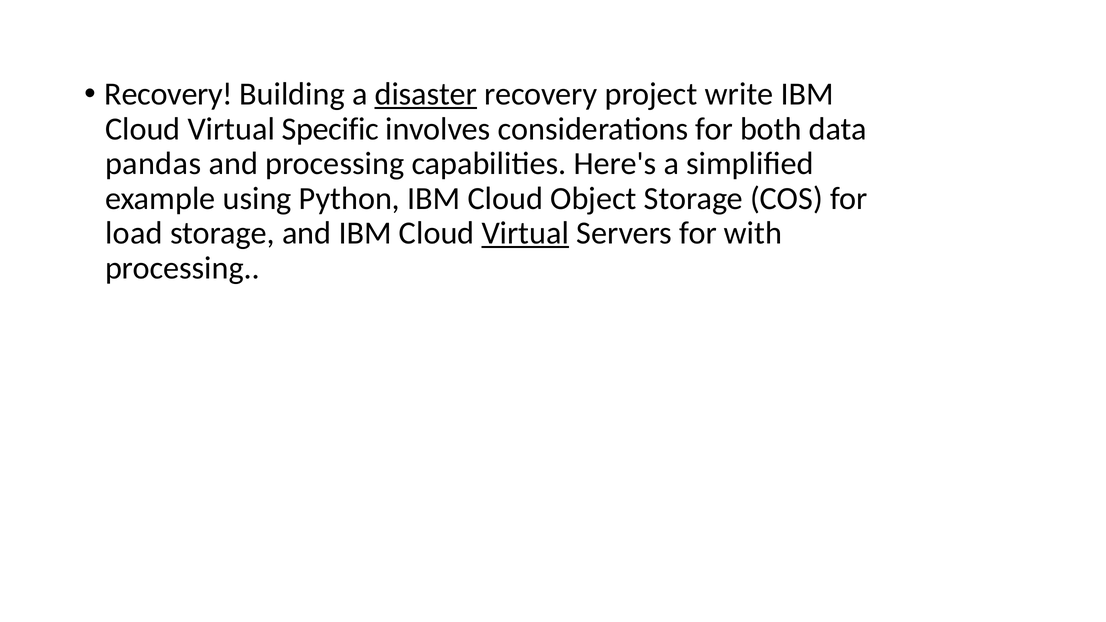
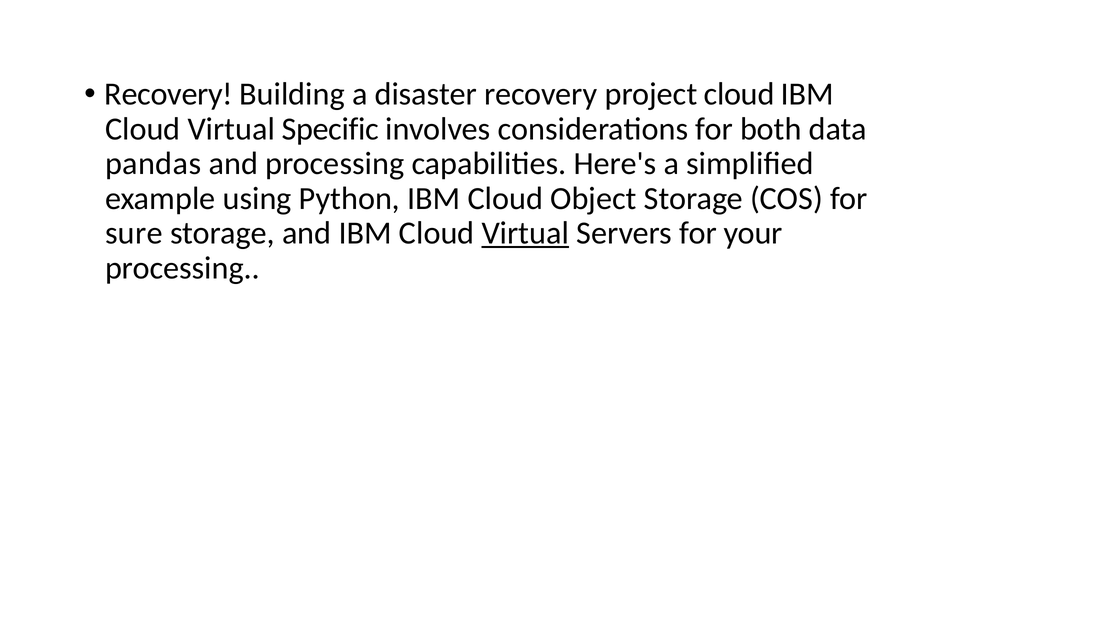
disaster underline: present -> none
project write: write -> cloud
load: load -> sure
with: with -> your
